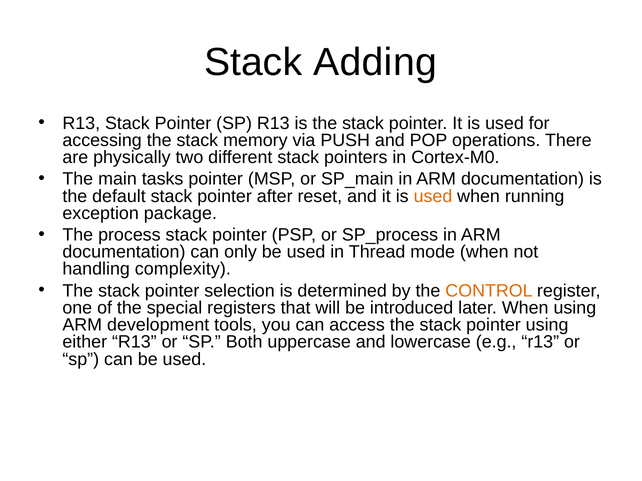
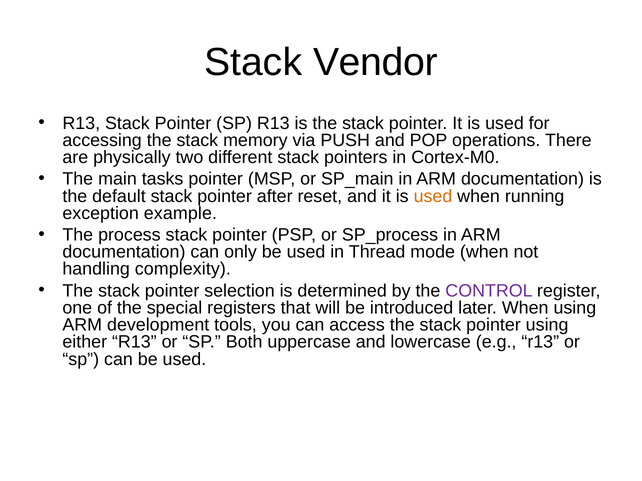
Adding: Adding -> Vendor
package: package -> example
CONTROL colour: orange -> purple
